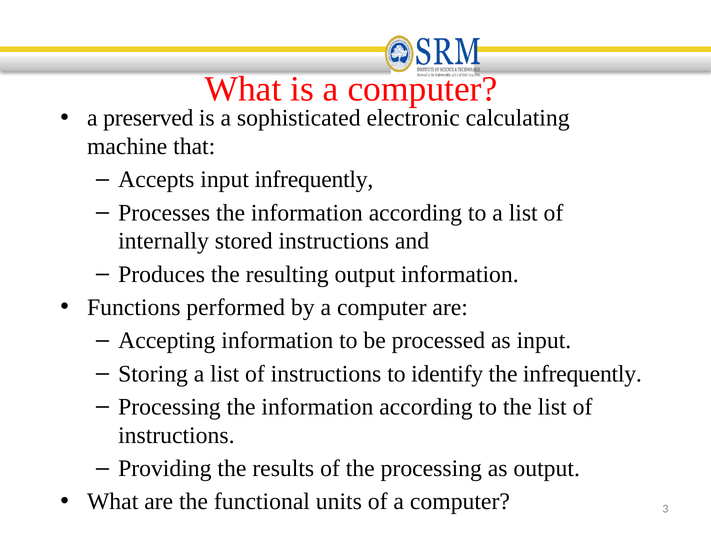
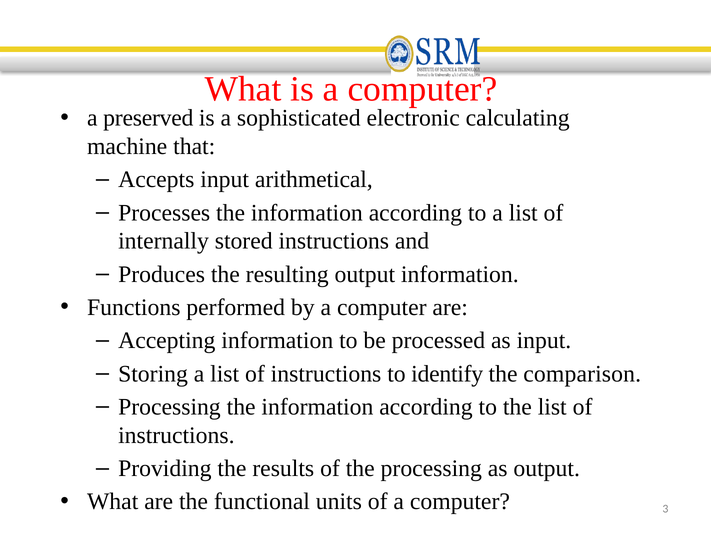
input infrequently: infrequently -> arithmetical
the infrequently: infrequently -> comparison
